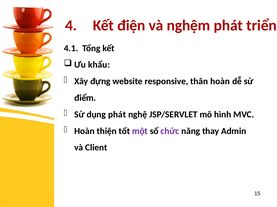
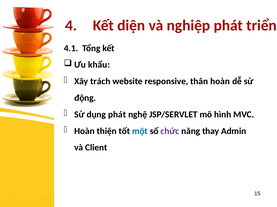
điện: điện -> diện
nghệm: nghệm -> nghiệp
đựng: đựng -> trách
điểm: điểm -> động
một colour: purple -> blue
